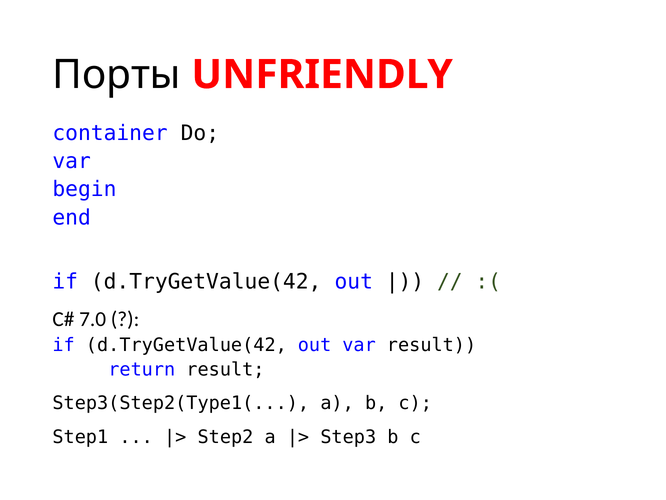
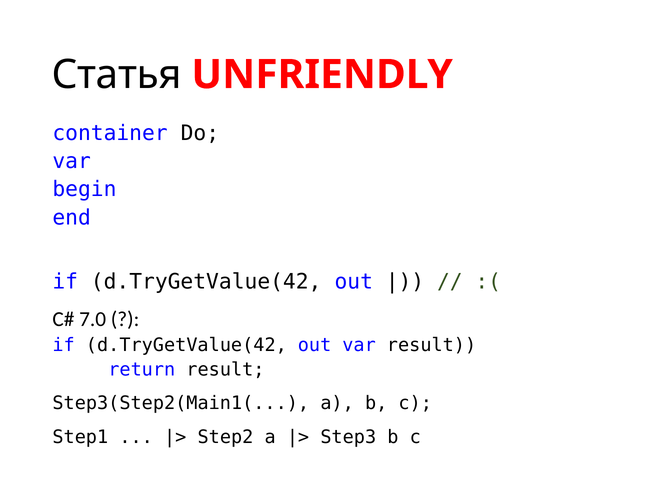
Порты: Порты -> Статья
Step3(Step2(Type1(: Step3(Step2(Type1( -> Step3(Step2(Main1(
